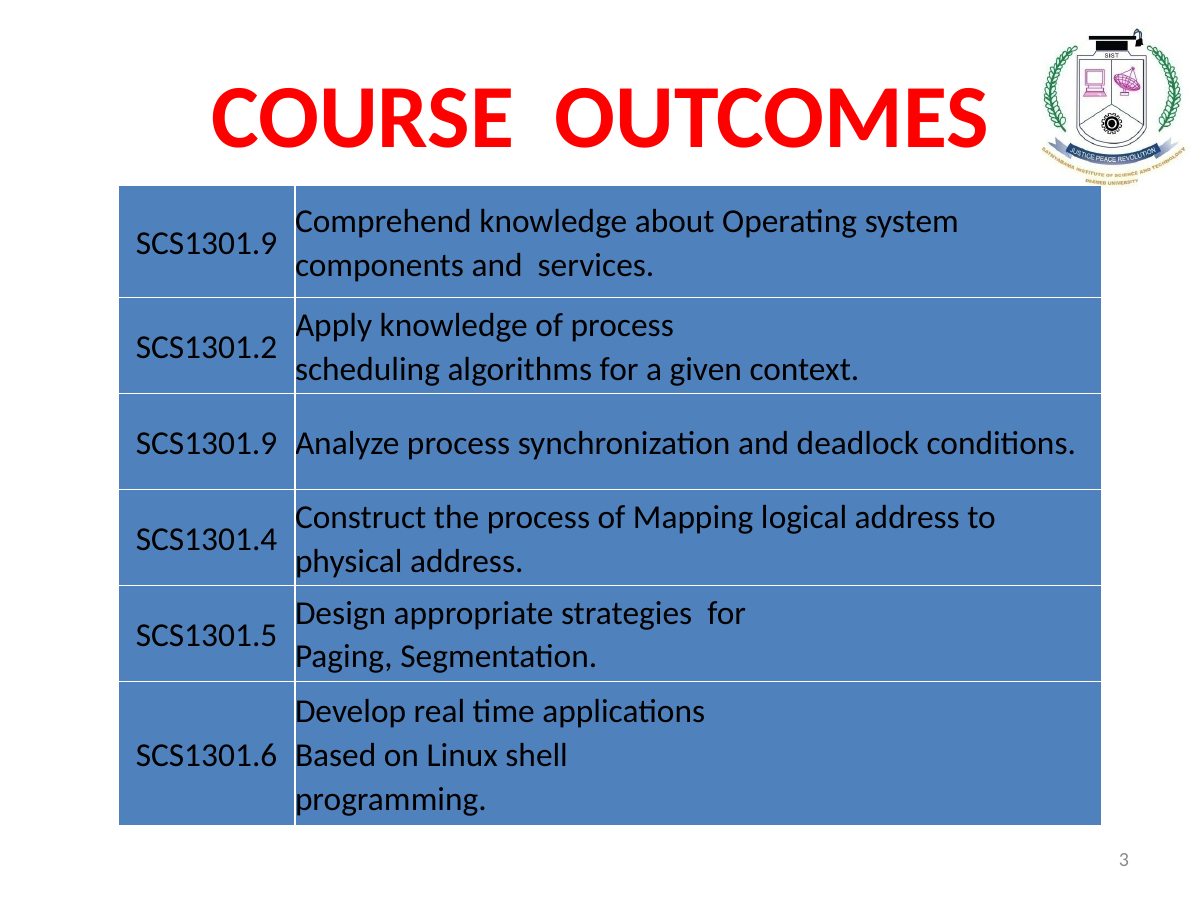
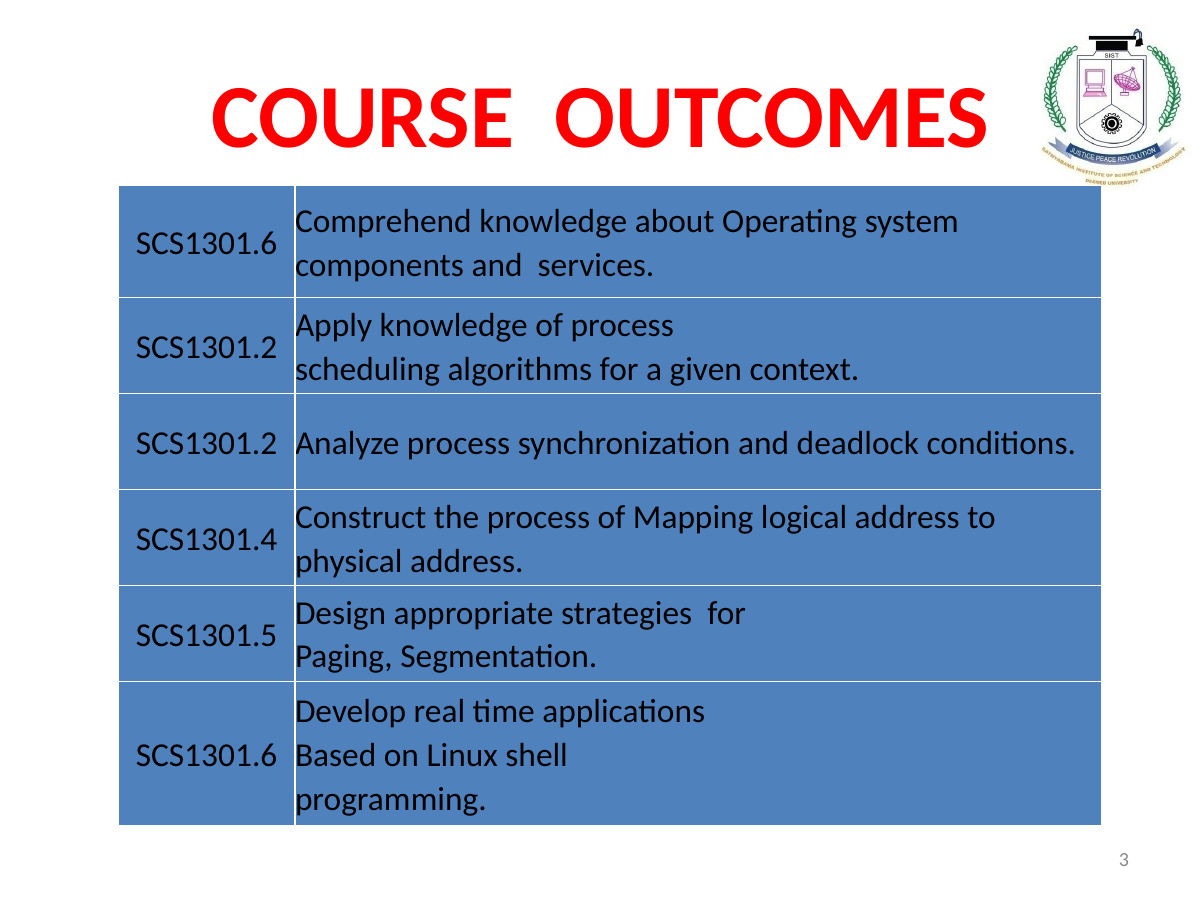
SCS1301.9 at (207, 243): SCS1301.9 -> SCS1301.6
SCS1301.9 at (207, 443): SCS1301.9 -> SCS1301.2
